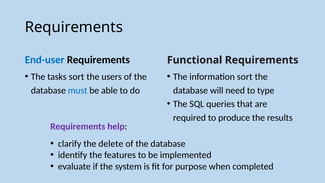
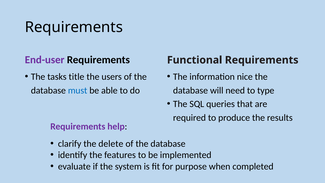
End-user colour: blue -> purple
tasks sort: sort -> title
information sort: sort -> nice
